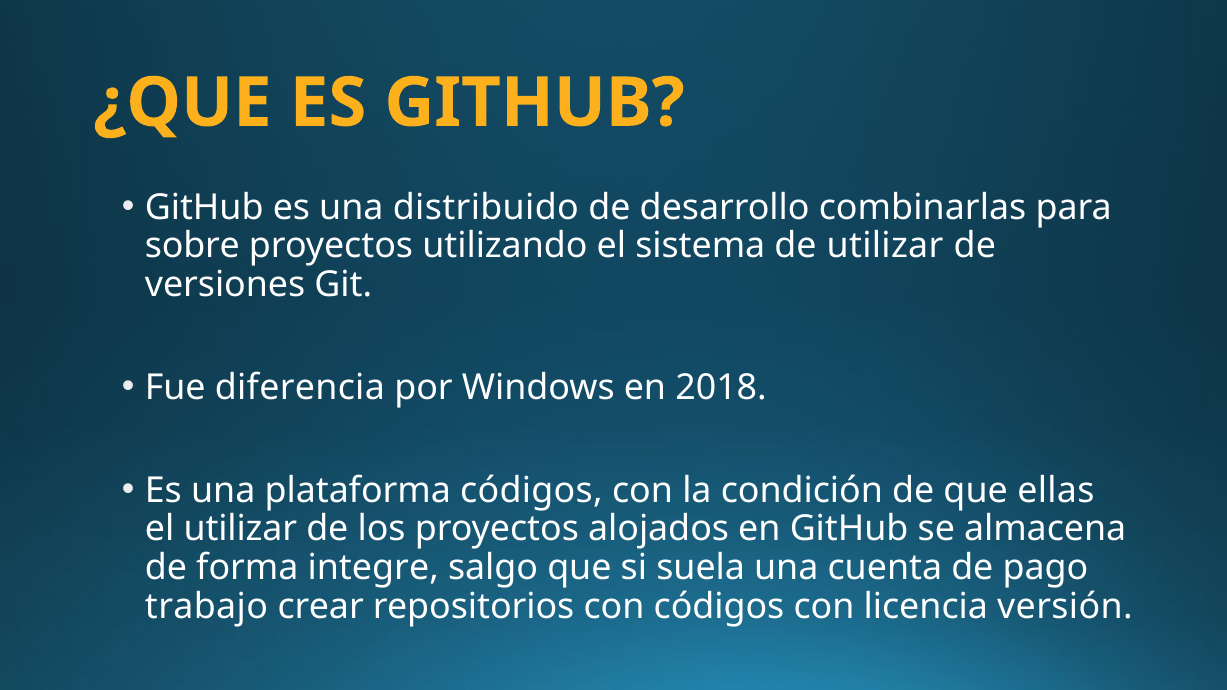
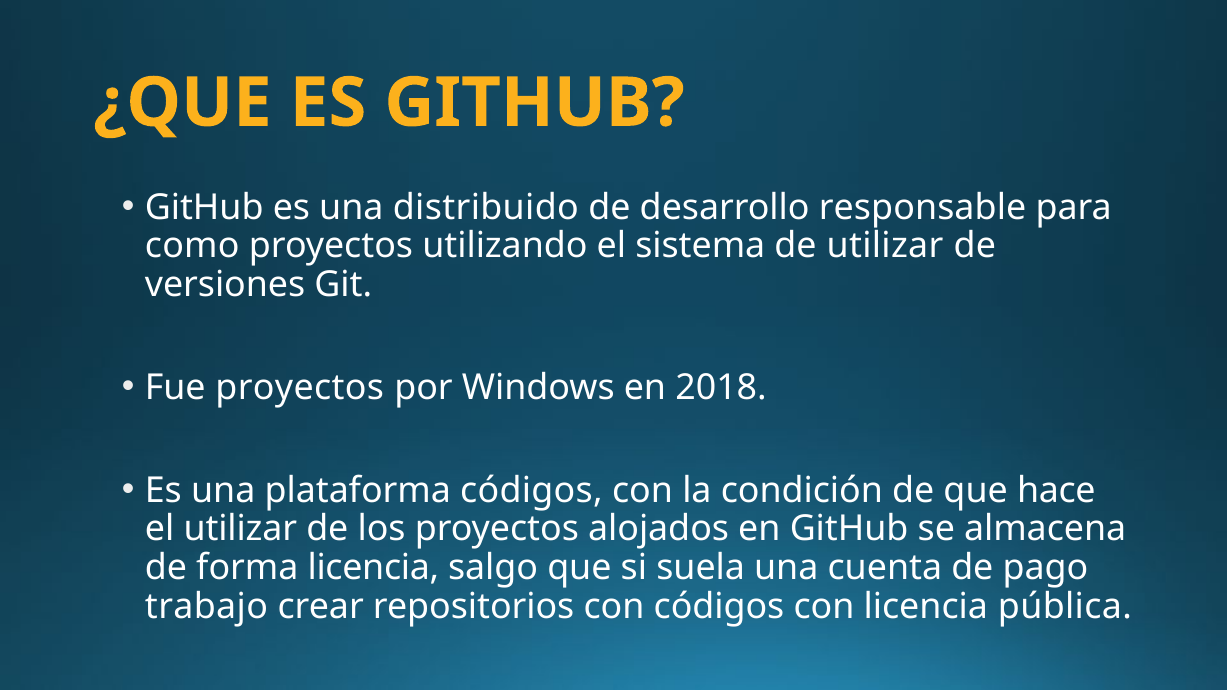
combinarlas: combinarlas -> responsable
sobre: sobre -> como
Fue diferencia: diferencia -> proyectos
ellas: ellas -> hace
forma integre: integre -> licencia
versión: versión -> pública
